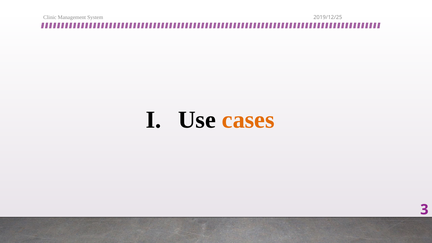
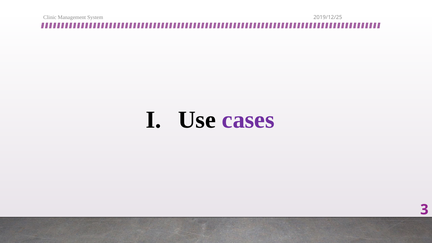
cases colour: orange -> purple
